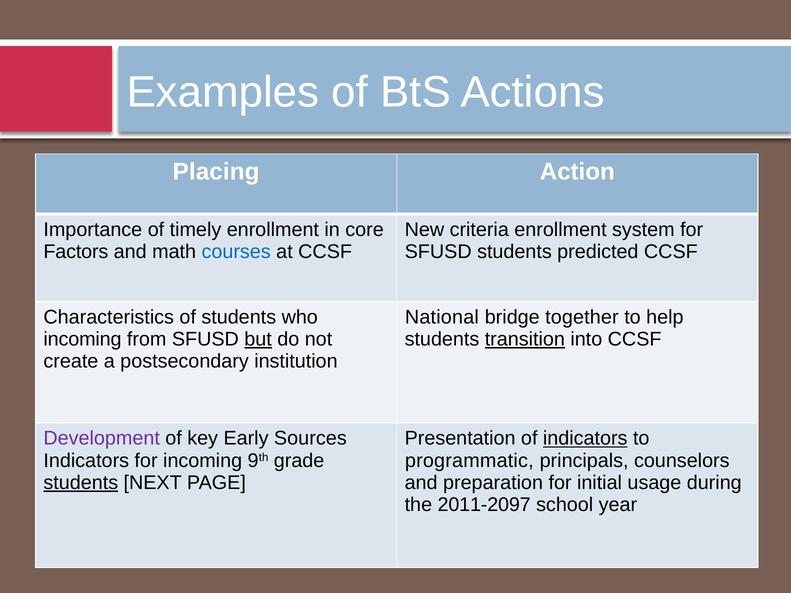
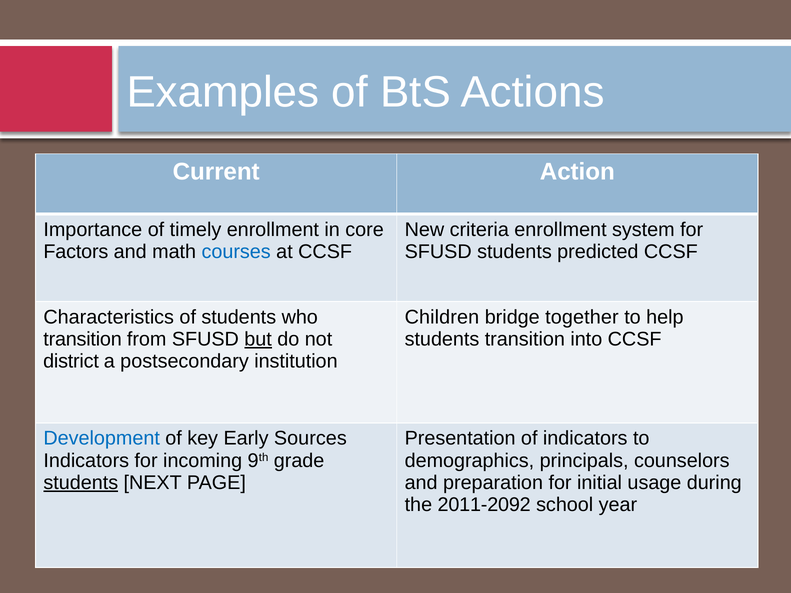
Placing: Placing -> Current
National: National -> Children
incoming at (83, 339): incoming -> transition
transition at (525, 339) underline: present -> none
create: create -> district
Development colour: purple -> blue
indicators at (585, 439) underline: present -> none
programmatic: programmatic -> demographics
2011-2097: 2011-2097 -> 2011-2092
